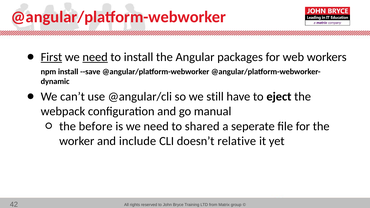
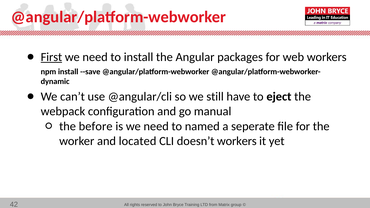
need at (95, 57) underline: present -> none
shared: shared -> named
include: include -> located
doesn’t relative: relative -> workers
